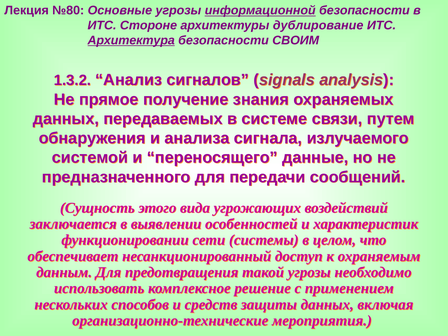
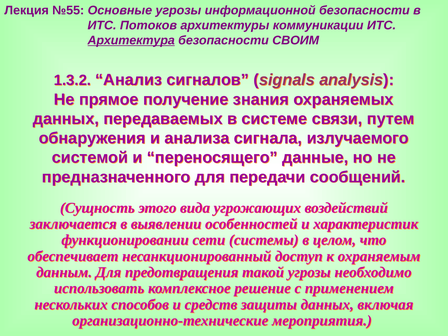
№80: №80 -> №55
информационной underline: present -> none
Стороне: Стороне -> Потоков
дублирование: дублирование -> коммуникации
